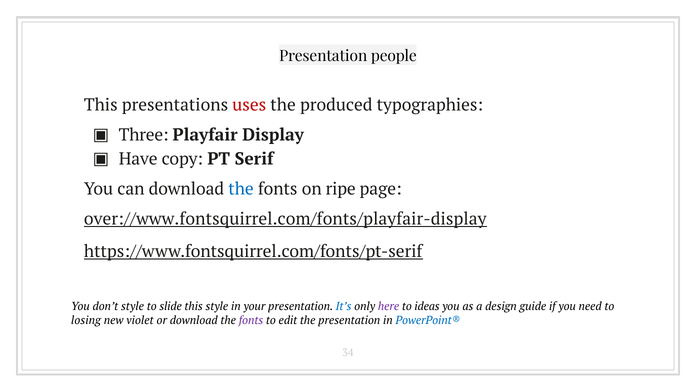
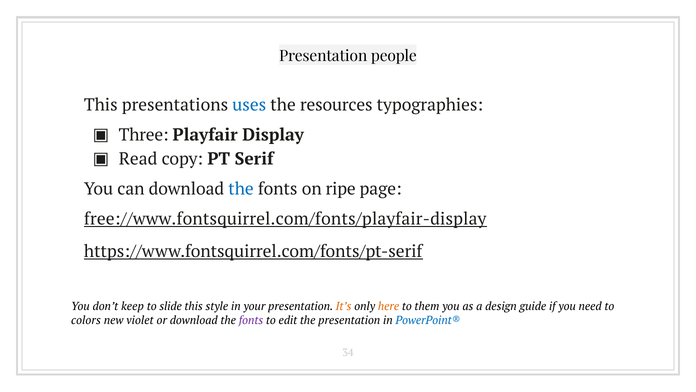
uses colour: red -> blue
produced: produced -> resources
Have: Have -> Read
over://www.fontsquirrel.com/fonts/playfair-display: over://www.fontsquirrel.com/fonts/playfair-display -> free://www.fontsquirrel.com/fonts/playfair-display
don’t style: style -> keep
It’s colour: blue -> orange
here colour: purple -> orange
ideas: ideas -> them
losing: losing -> colors
